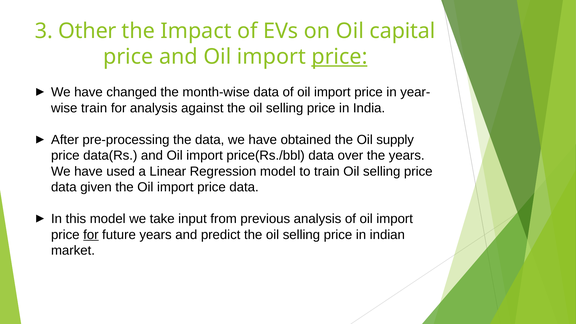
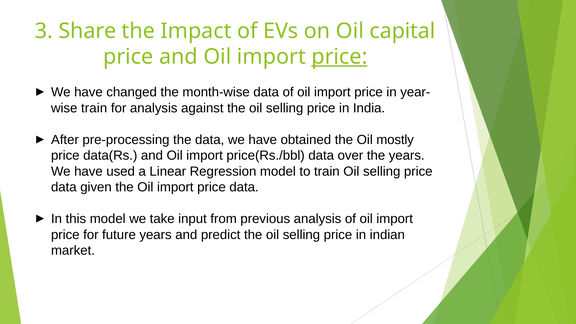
Other: Other -> Share
supply: supply -> mostly
for at (91, 235) underline: present -> none
